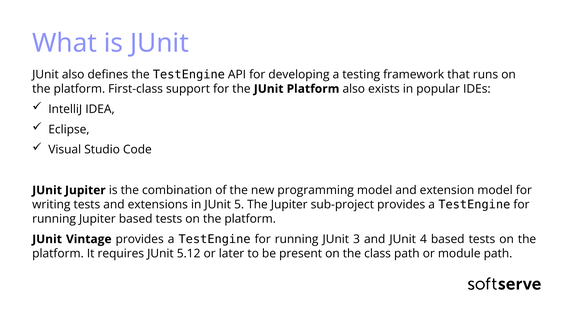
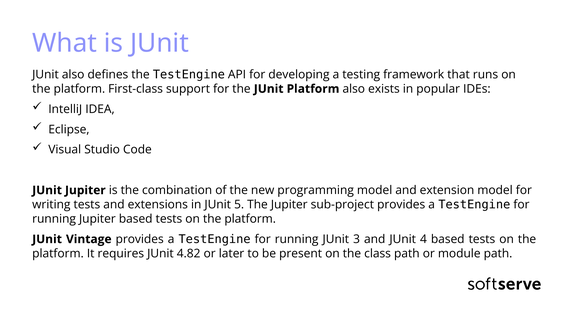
5.12: 5.12 -> 4.82
